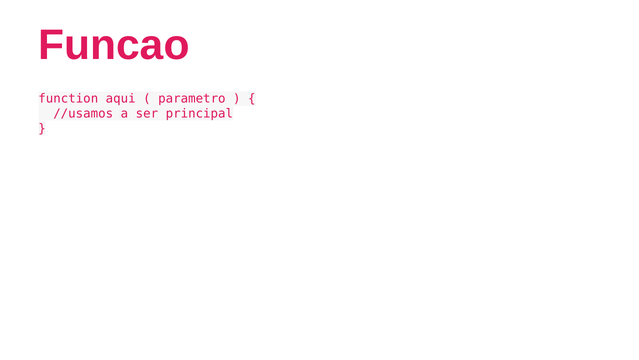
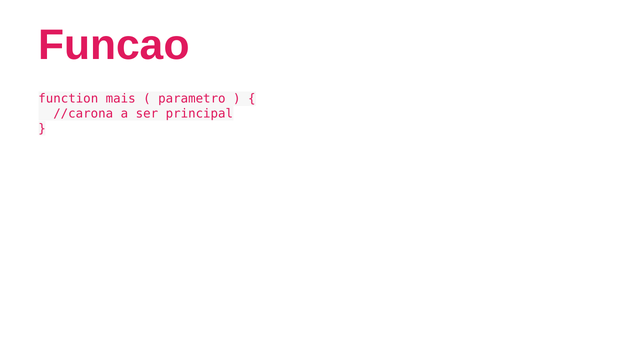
aqui: aqui -> mais
//usamos: //usamos -> //carona
